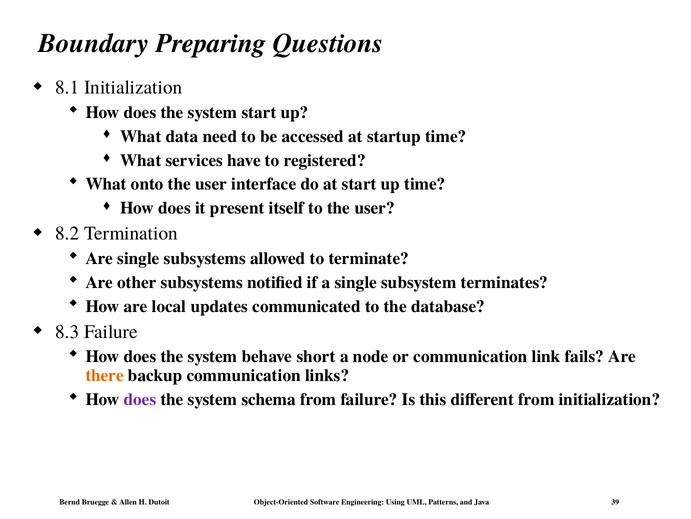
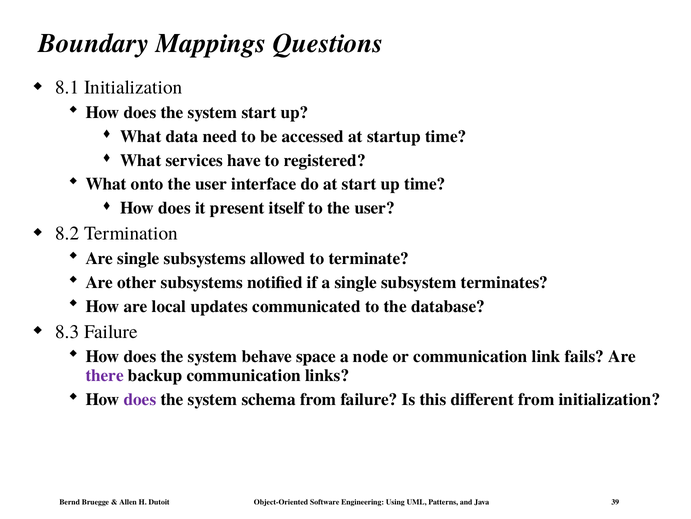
Preparing: Preparing -> Mappings
short: short -> space
there colour: orange -> purple
